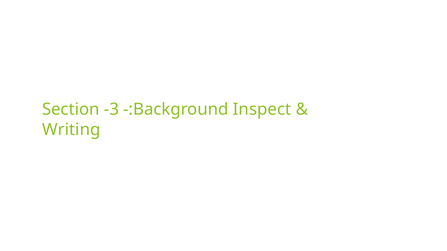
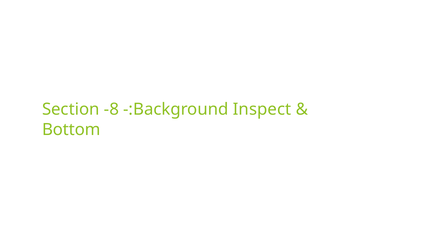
-3: -3 -> -8
Writing: Writing -> Bottom
